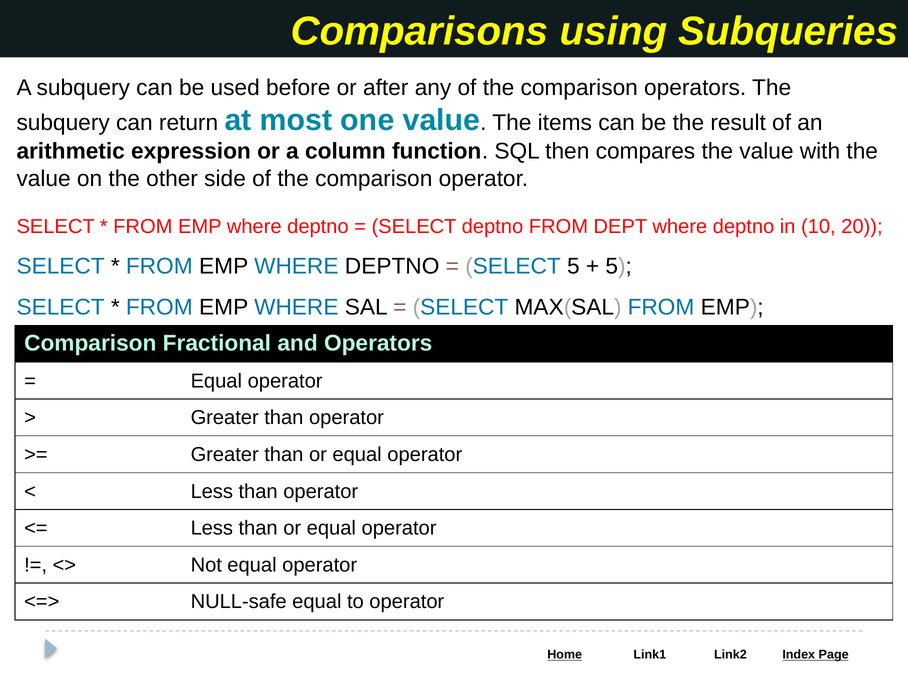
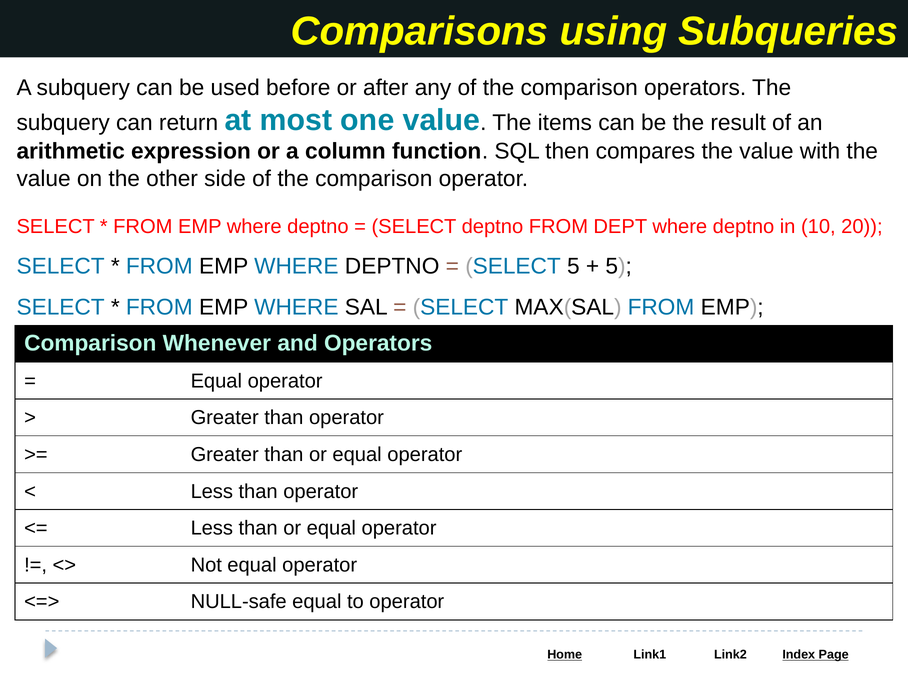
Fractional: Fractional -> Whenever
